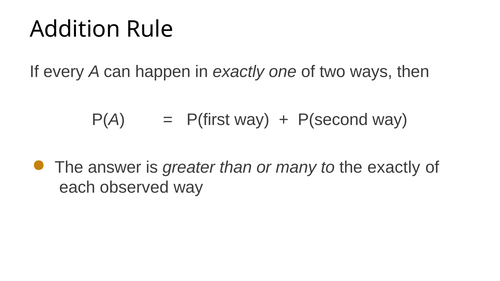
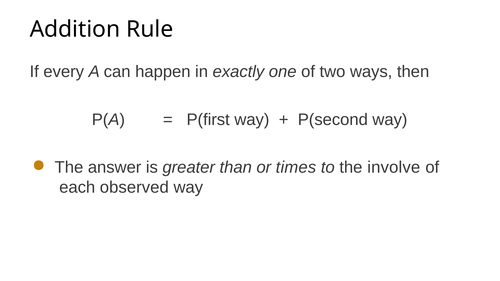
many: many -> times
the exactly: exactly -> involve
